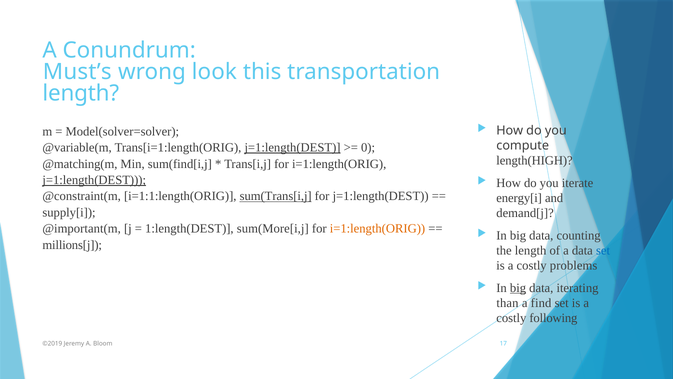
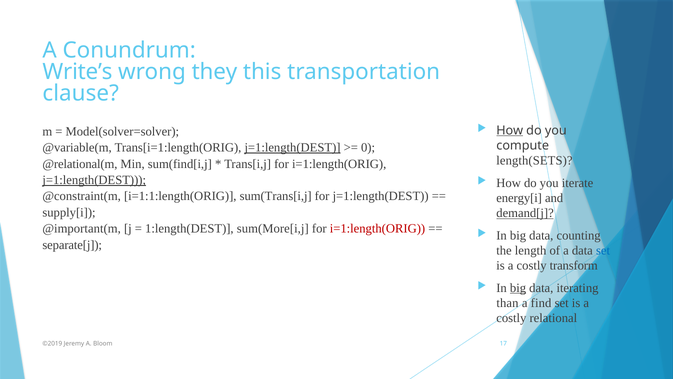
Must’s: Must’s -> Write’s
look: look -> they
length at (81, 93): length -> clause
How at (510, 130) underline: none -> present
length(HIGH: length(HIGH -> length(SETS
@matching(m: @matching(m -> @relational(m
sum(Trans[i,j underline: present -> none
demand[j underline: none -> present
i=1:length(ORIG at (377, 228) colour: orange -> red
millions[j: millions[j -> separate[j
problems: problems -> transform
following: following -> relational
